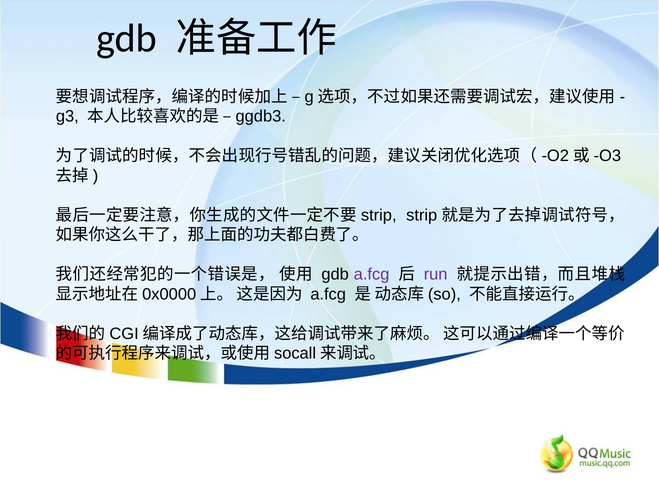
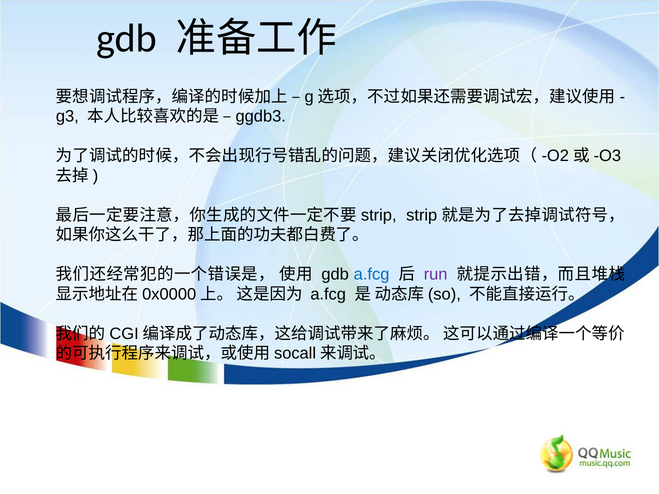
a.fcg at (372, 275) colour: purple -> blue
